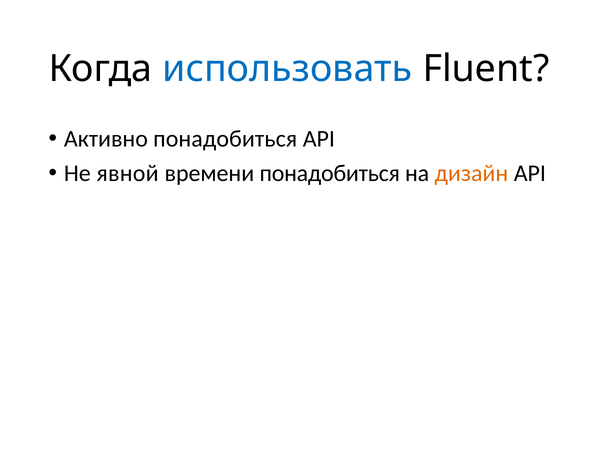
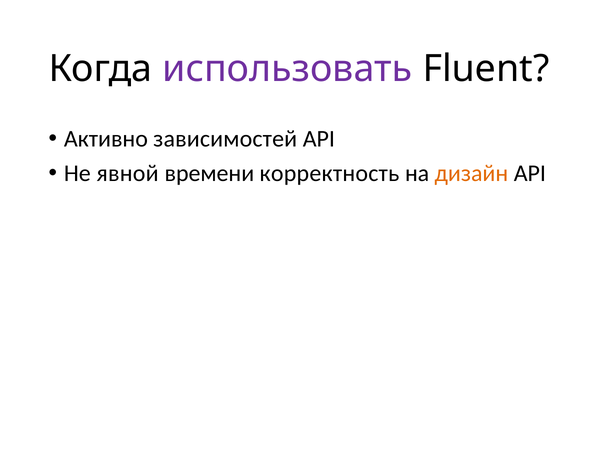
использовать colour: blue -> purple
Активно понадобиться: понадобиться -> зависимостей
времени понадобиться: понадобиться -> корректность
